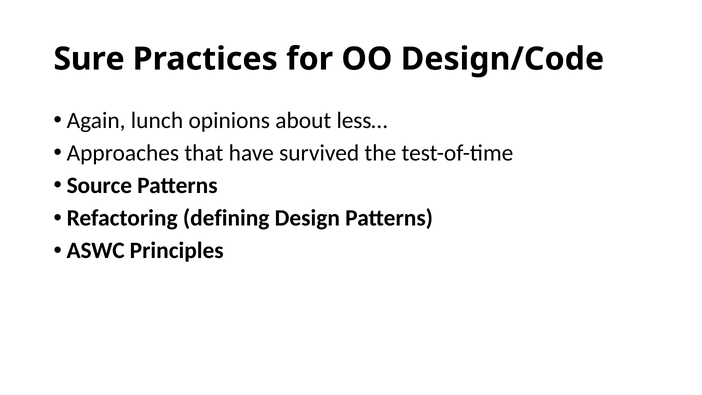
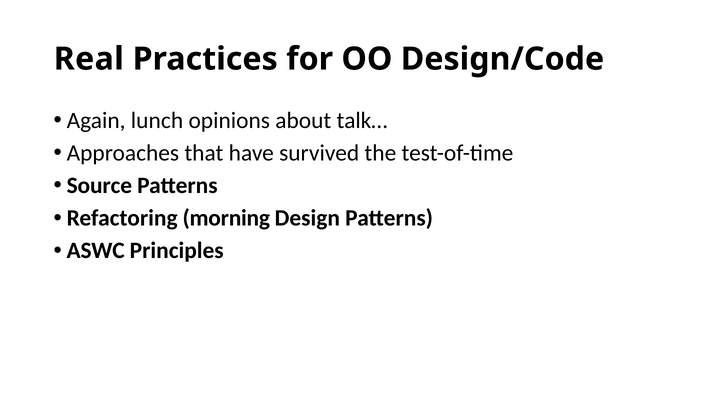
Sure: Sure -> Real
less…: less… -> talk…
defining: defining -> morning
